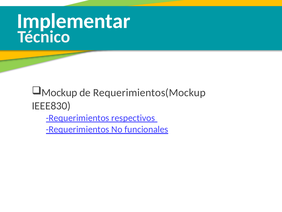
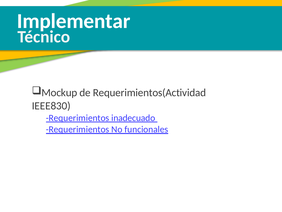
Requerimientos(Mockup: Requerimientos(Mockup -> Requerimientos(Actividad
respectivos: respectivos -> inadecuado
